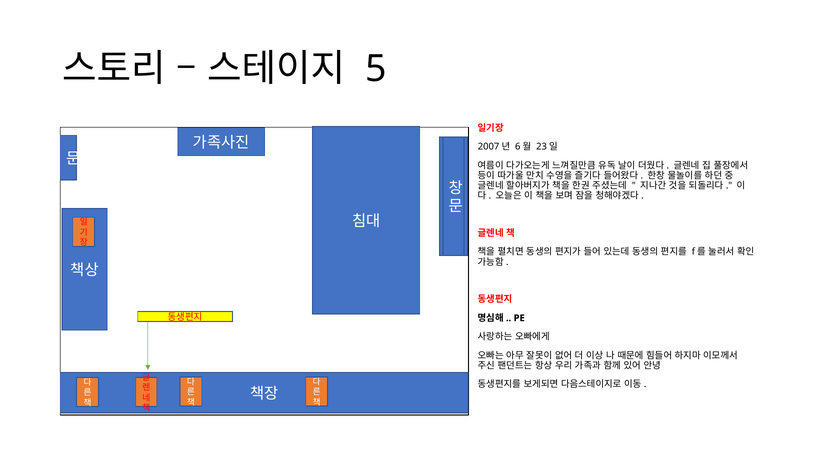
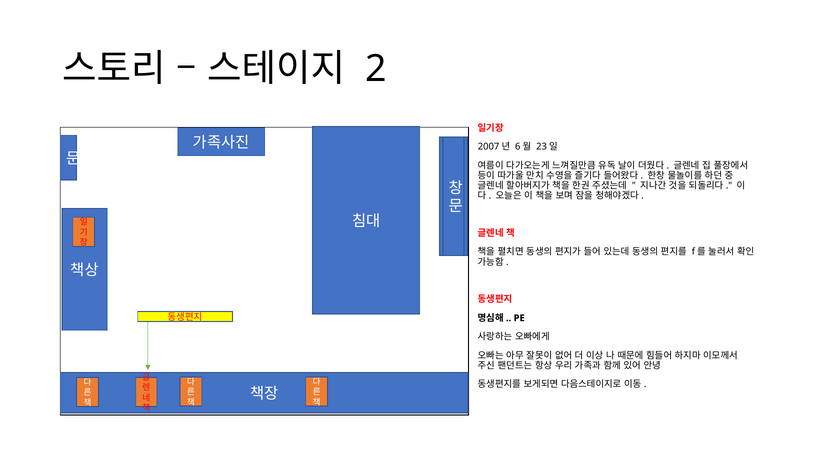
5: 5 -> 2
